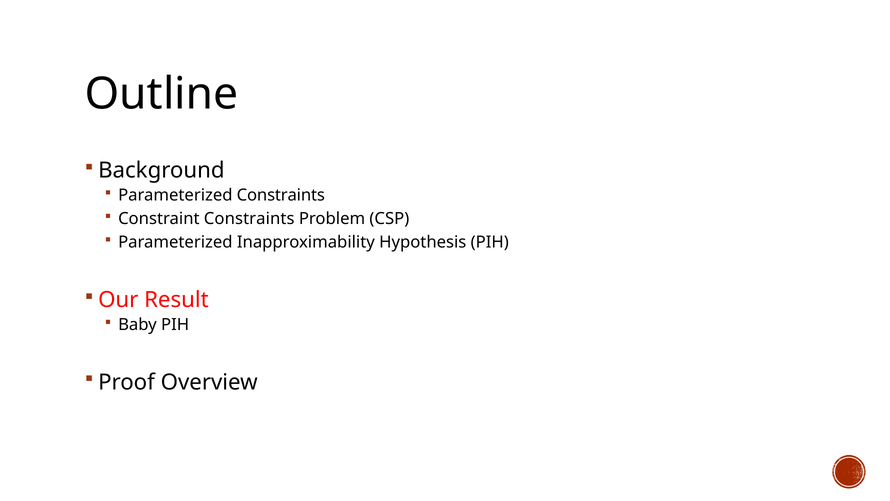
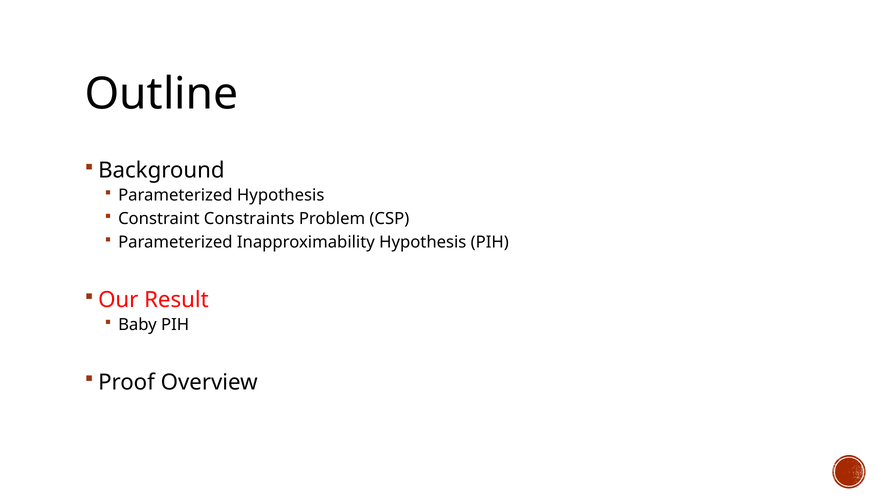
Parameterized Constraints: Constraints -> Hypothesis
